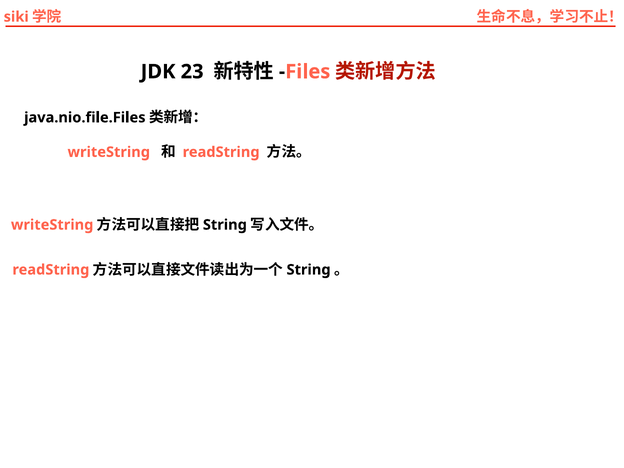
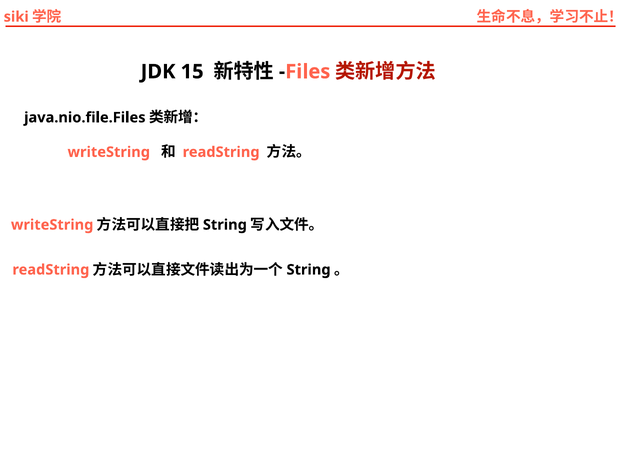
23: 23 -> 15
